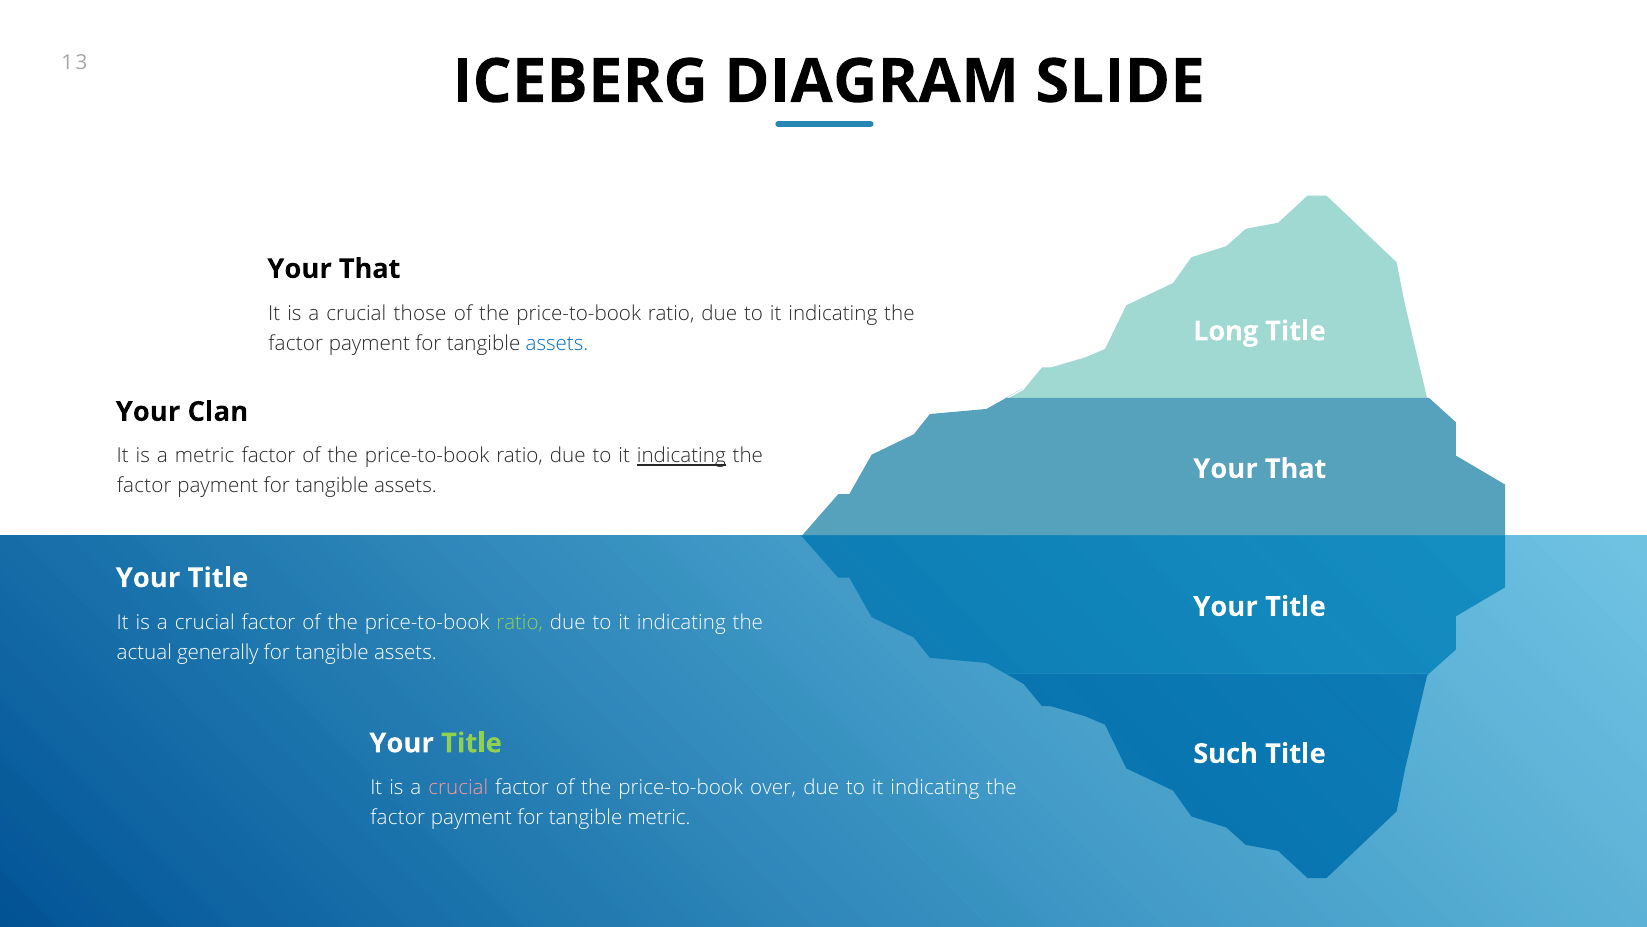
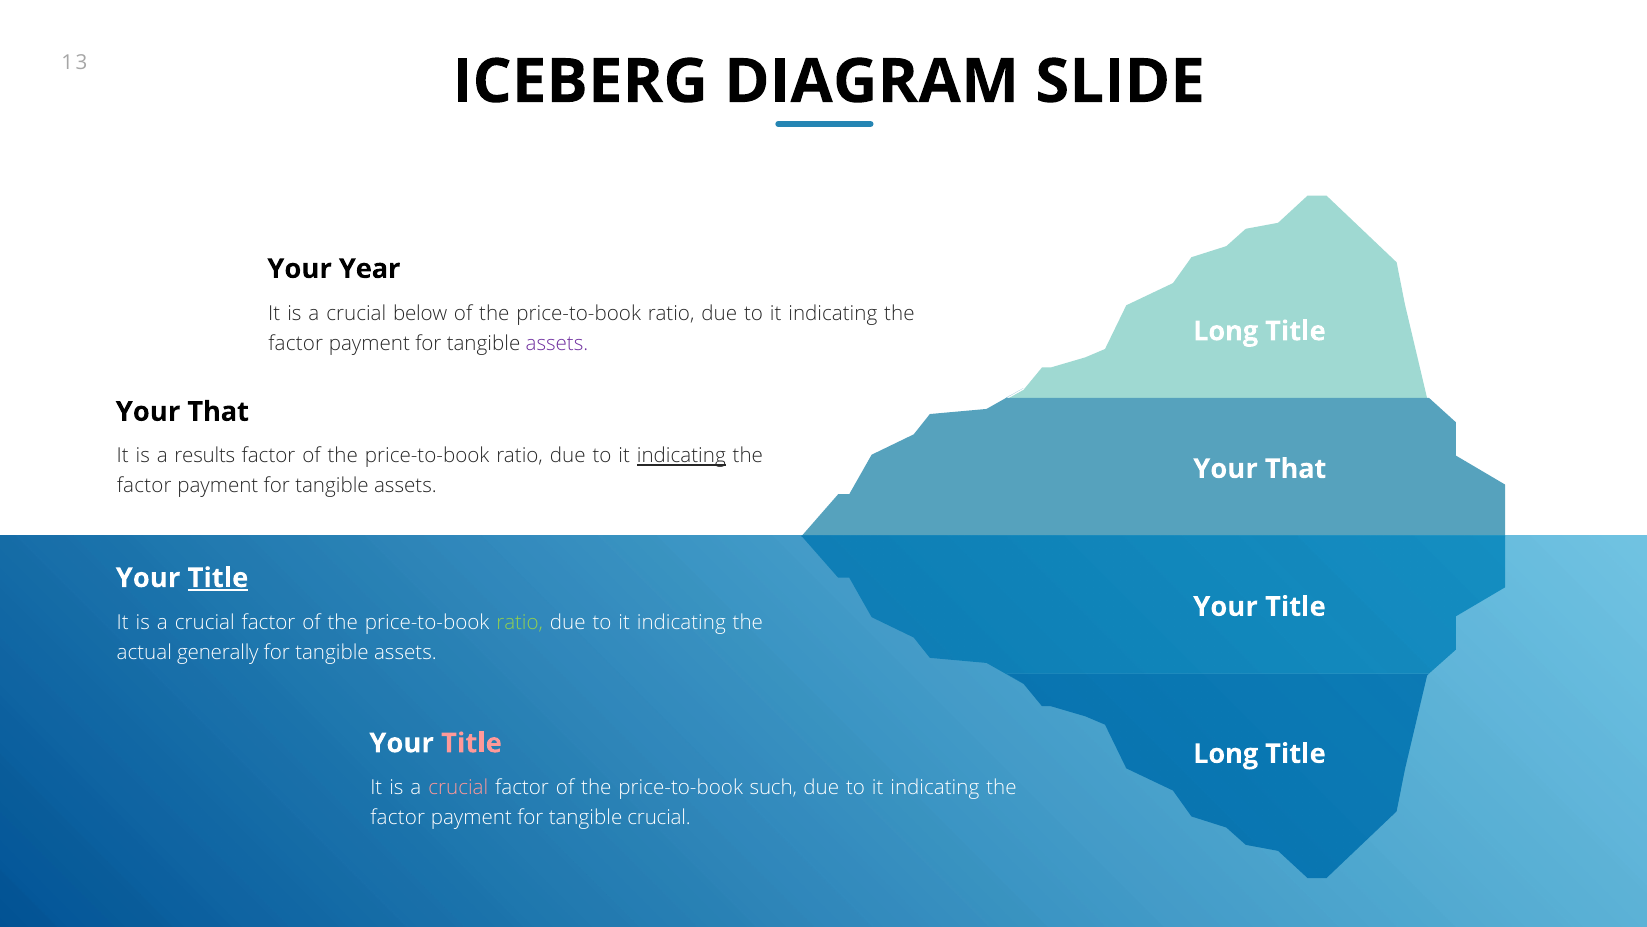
That at (370, 269): That -> Year
those: those -> below
assets at (557, 343) colour: blue -> purple
Clan at (218, 412): Clan -> That
a metric: metric -> results
Title at (218, 578) underline: none -> present
Title at (472, 743) colour: light green -> pink
Such at (1226, 754): Such -> Long
over: over -> such
tangible metric: metric -> crucial
